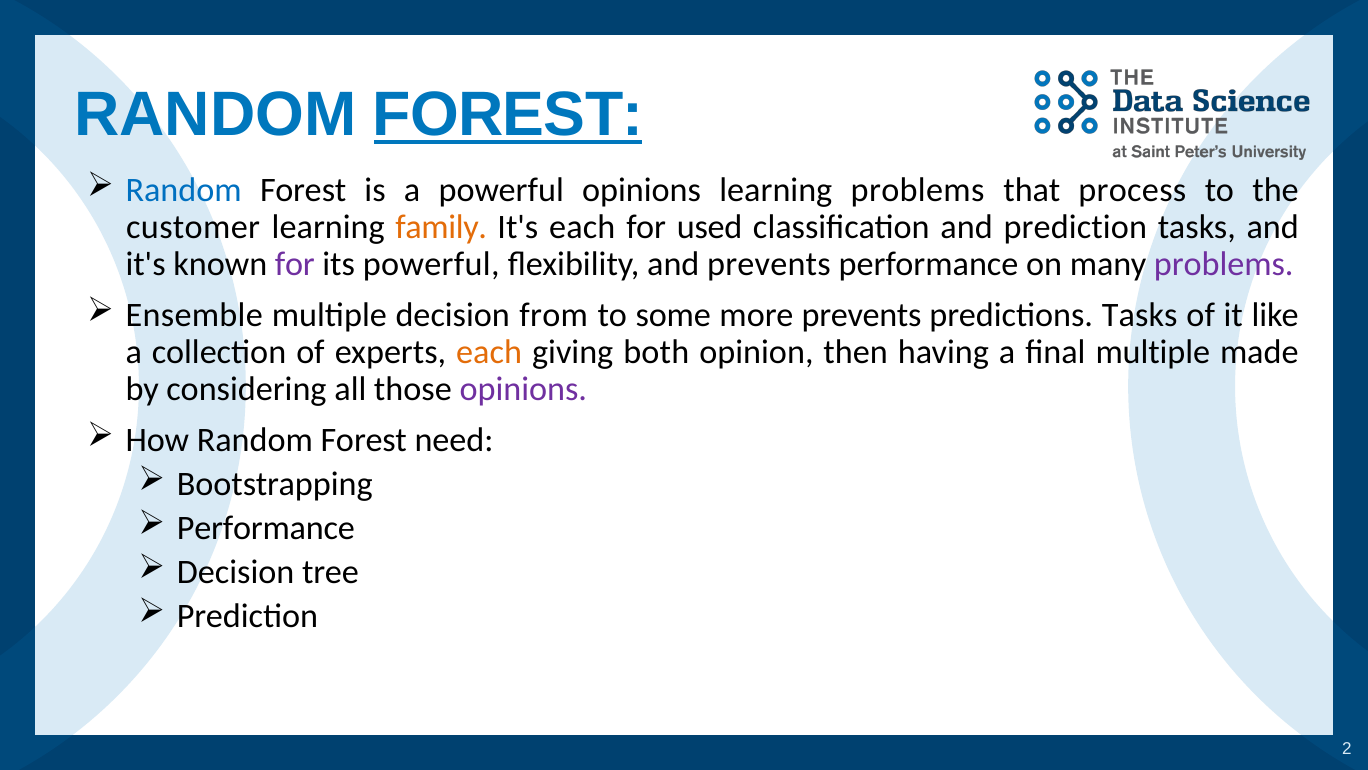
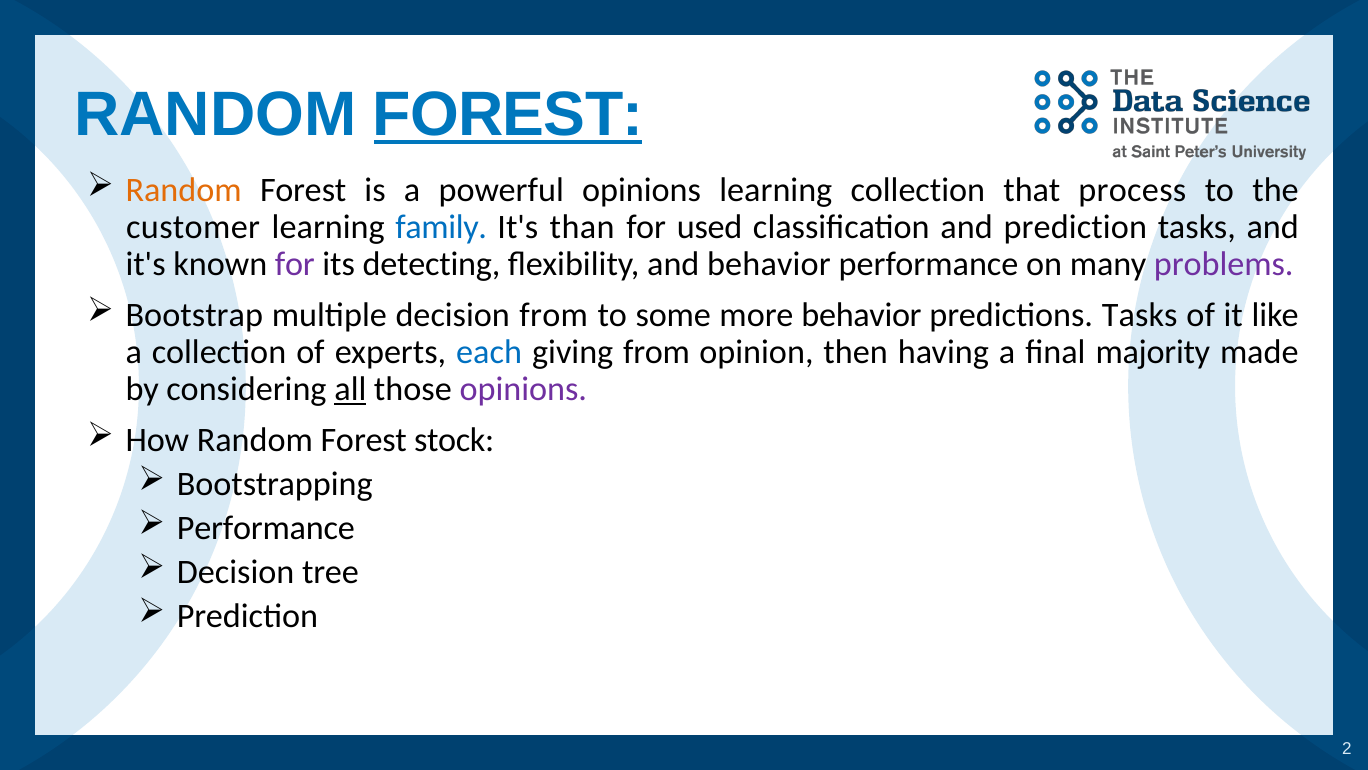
Random at (184, 190) colour: blue -> orange
learning problems: problems -> collection
family colour: orange -> blue
It's each: each -> than
its powerful: powerful -> detecting
and prevents: prevents -> behavior
Ensemble: Ensemble -> Bootstrap
more prevents: prevents -> behavior
each at (489, 352) colour: orange -> blue
giving both: both -> from
final multiple: multiple -> majority
all underline: none -> present
need: need -> stock
